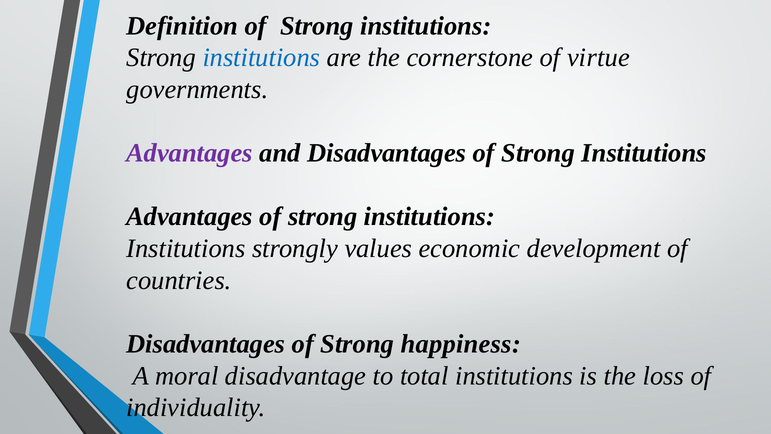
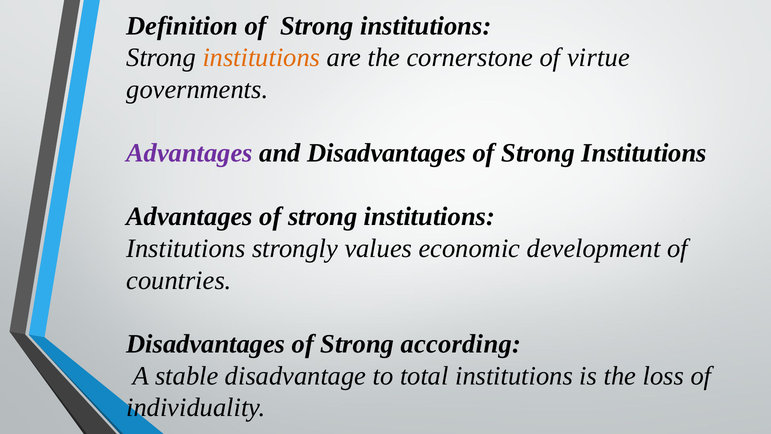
institutions at (261, 58) colour: blue -> orange
happiness: happiness -> according
moral: moral -> stable
